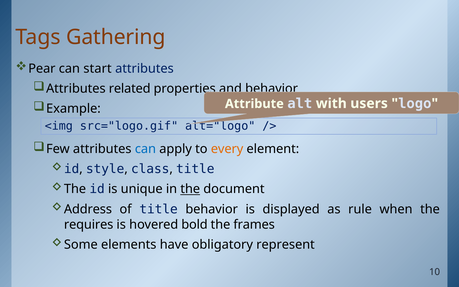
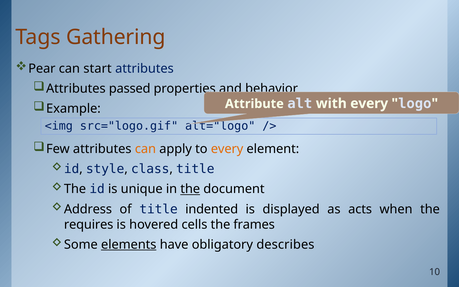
related: related -> passed
with users: users -> every
can at (145, 149) colour: blue -> orange
title behavior: behavior -> indented
rule: rule -> acts
bold: bold -> cells
elements underline: none -> present
represent: represent -> describes
